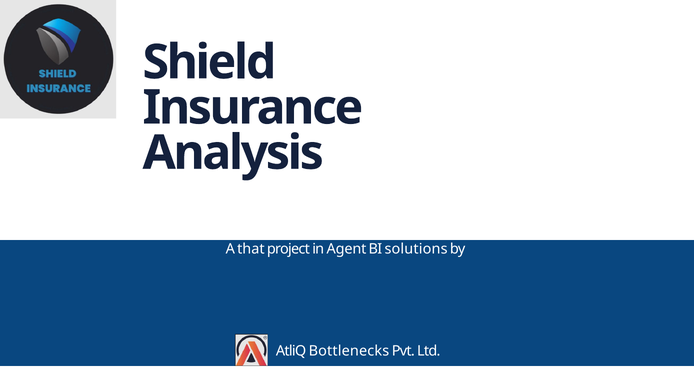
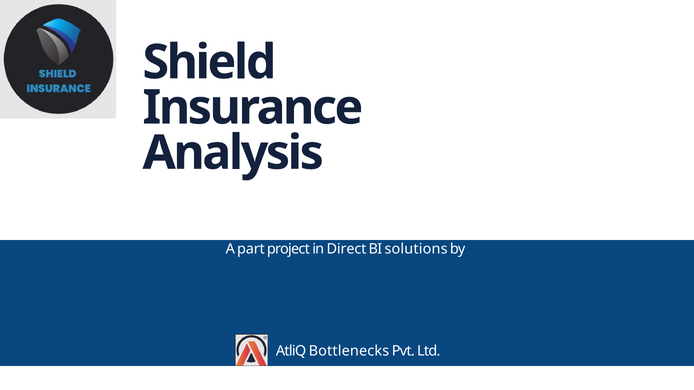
that: that -> part
Agent: Agent -> Direct
